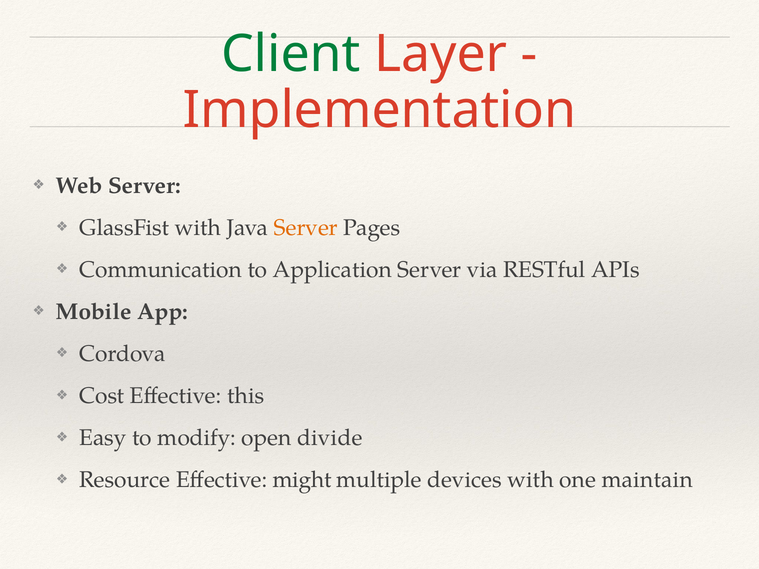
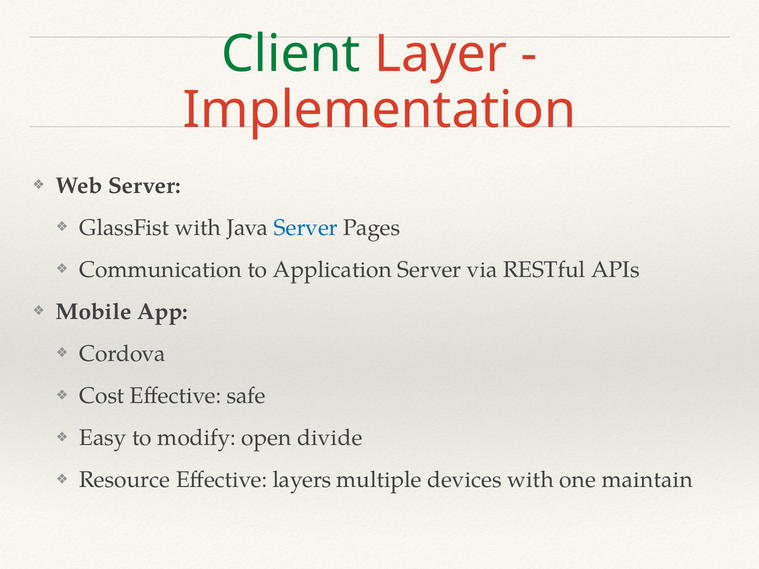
Server at (306, 228) colour: orange -> blue
this: this -> safe
might: might -> layers
